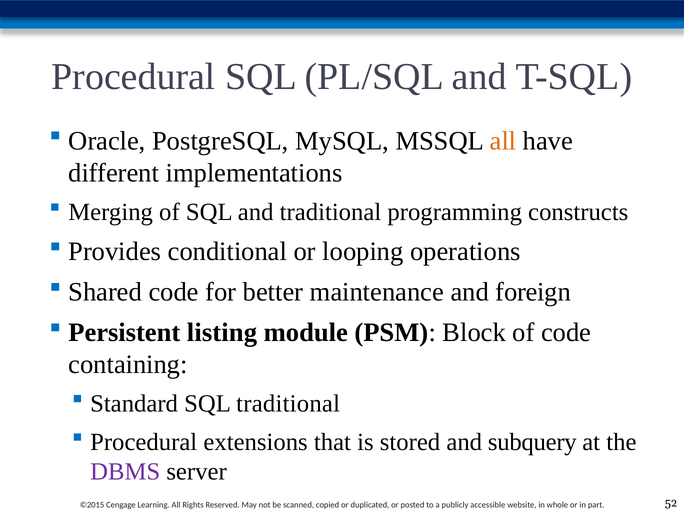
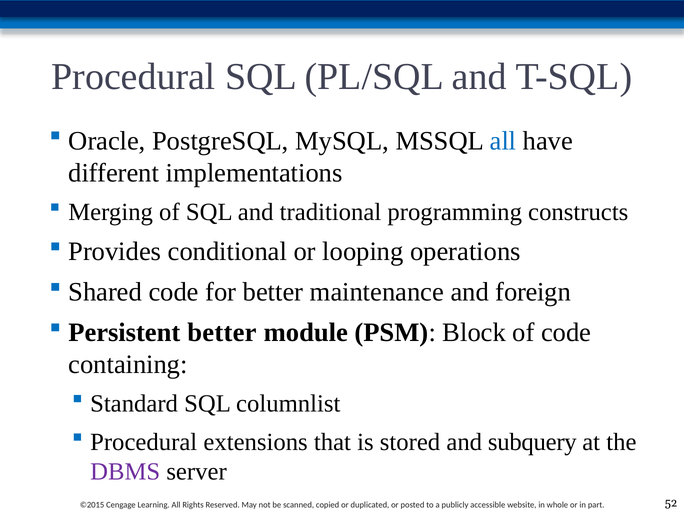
all at (503, 141) colour: orange -> blue
Persistent listing: listing -> better
SQL traditional: traditional -> columnlist
